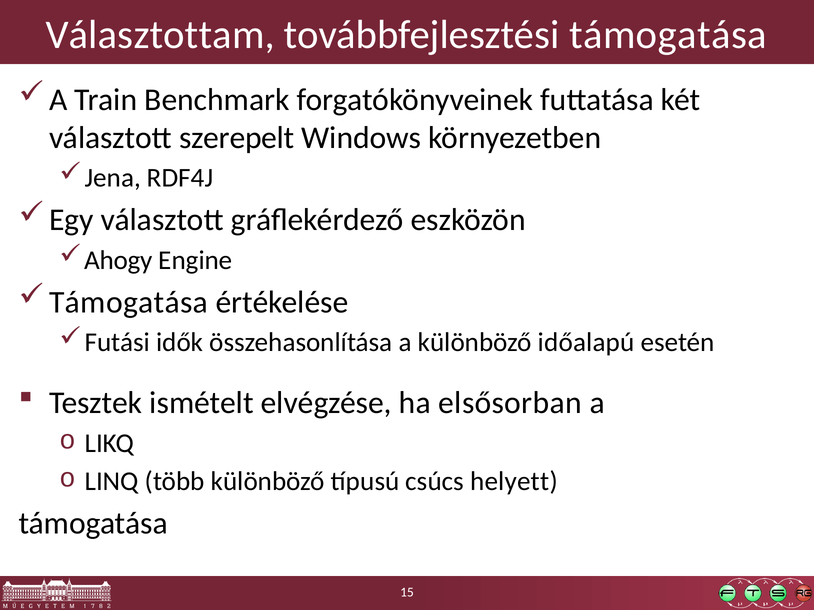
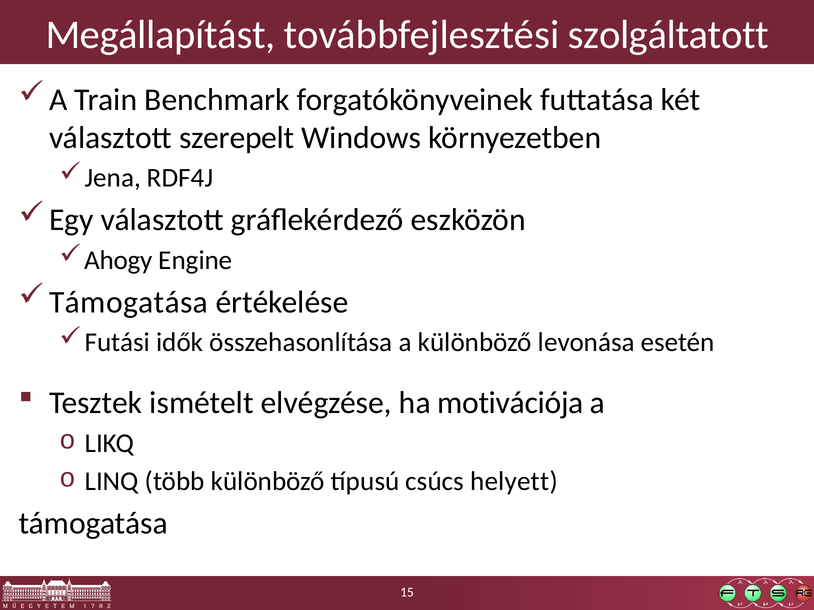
Választottam: Választottam -> Megállapítást
továbbfejlesztési támogatása: támogatása -> szolgáltatott
időalapú: időalapú -> levonása
elsősorban: elsősorban -> motivációja
